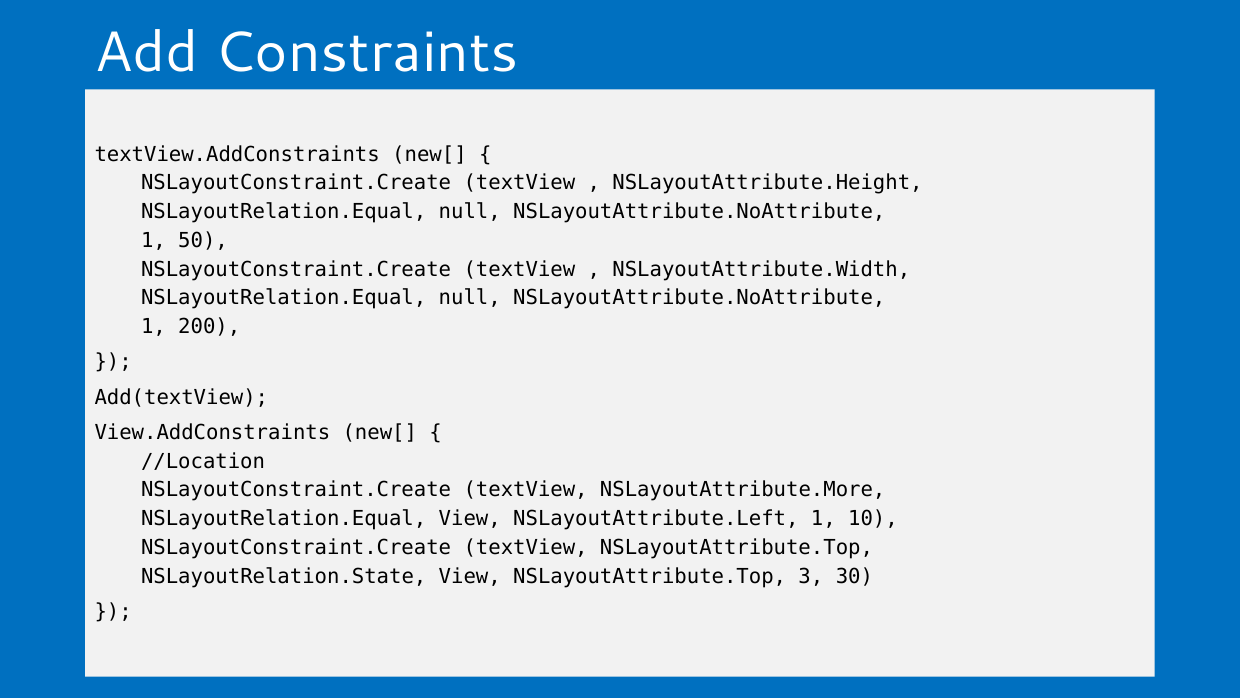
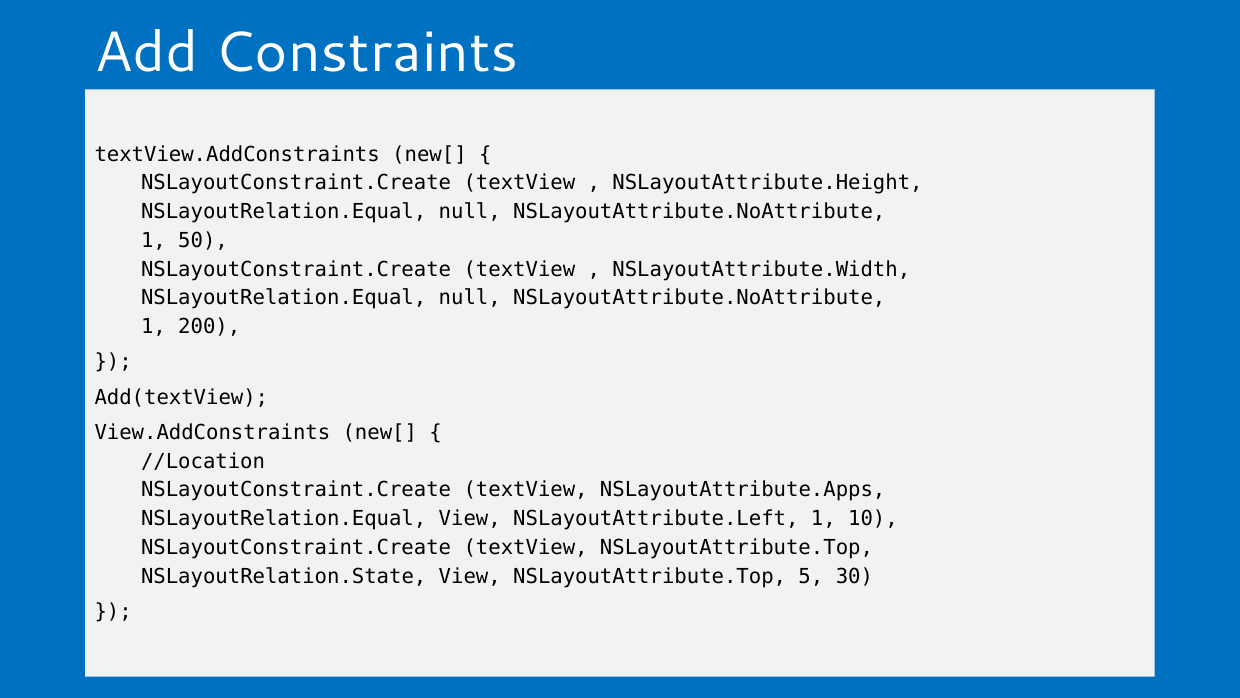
NSLayoutAttribute.More: NSLayoutAttribute.More -> NSLayoutAttribute.Apps
3: 3 -> 5
